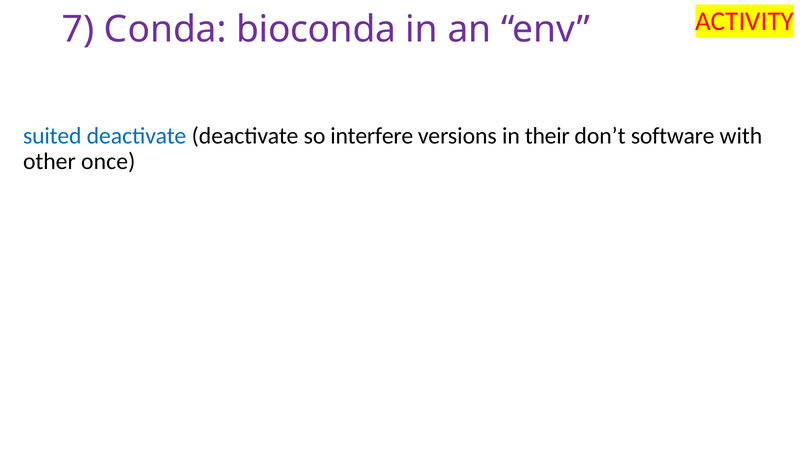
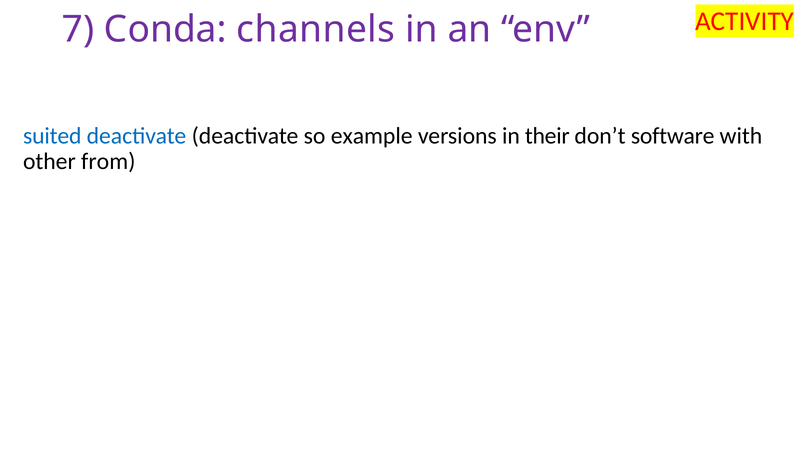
bioconda: bioconda -> channels
interfere: interfere -> example
once: once -> from
